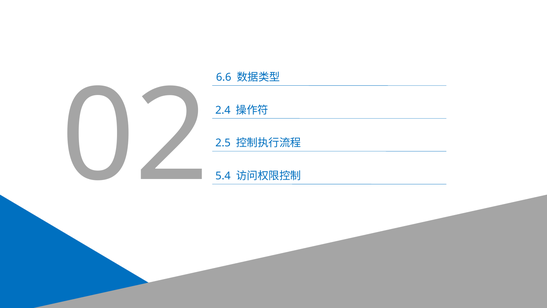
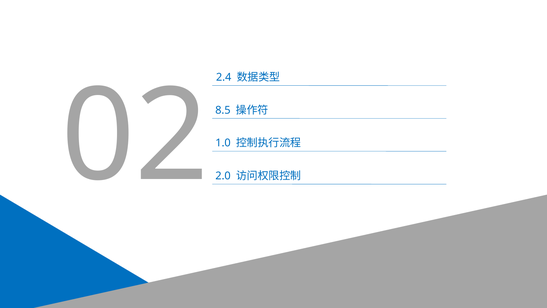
6.6: 6.6 -> 2.4
2.4: 2.4 -> 8.5
2.5: 2.5 -> 1.0
5.4: 5.4 -> 2.0
